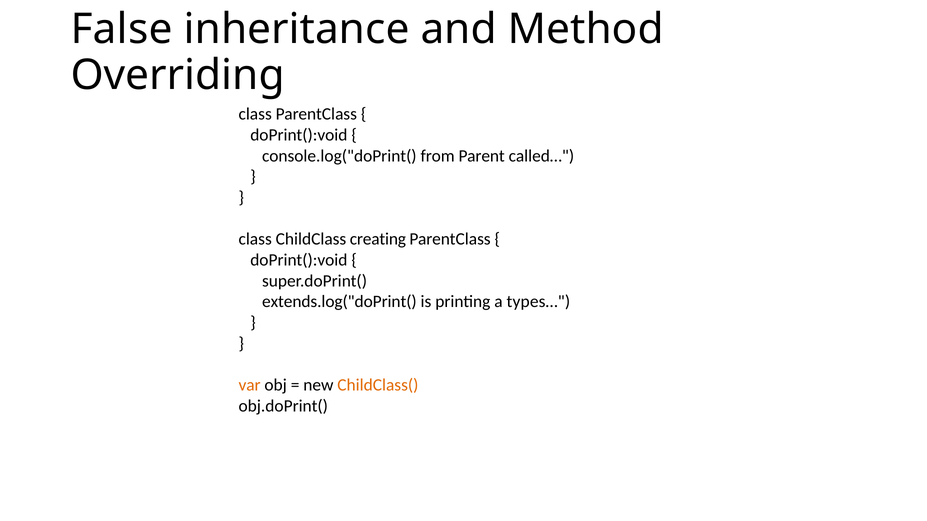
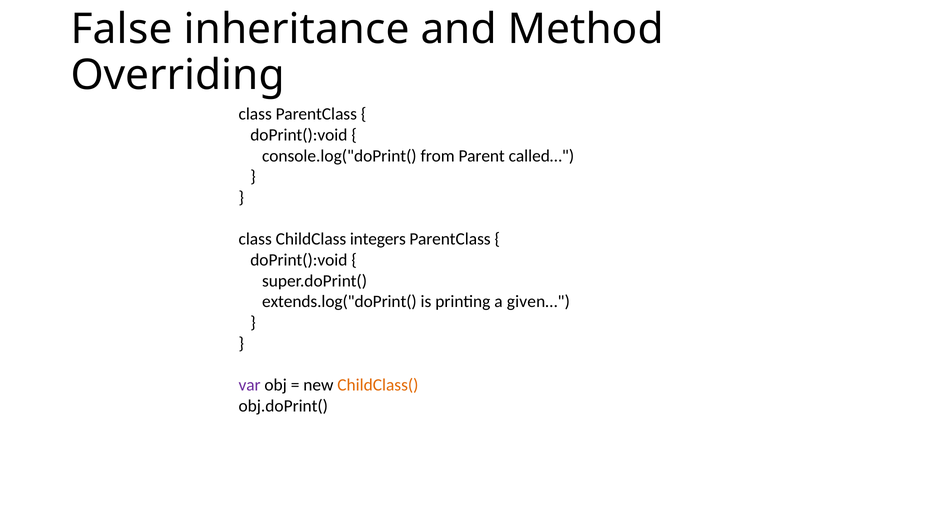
creating: creating -> integers
types…: types… -> given…
var colour: orange -> purple
